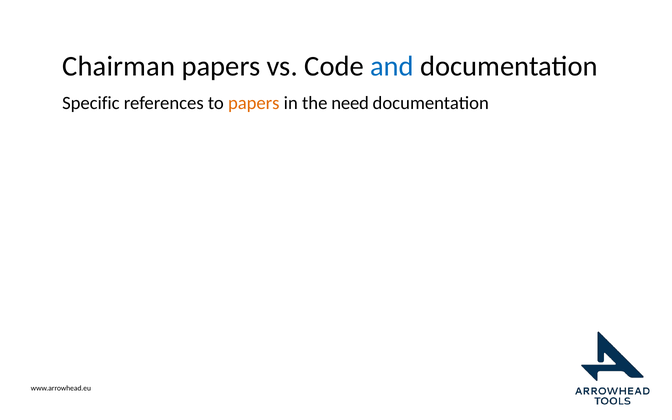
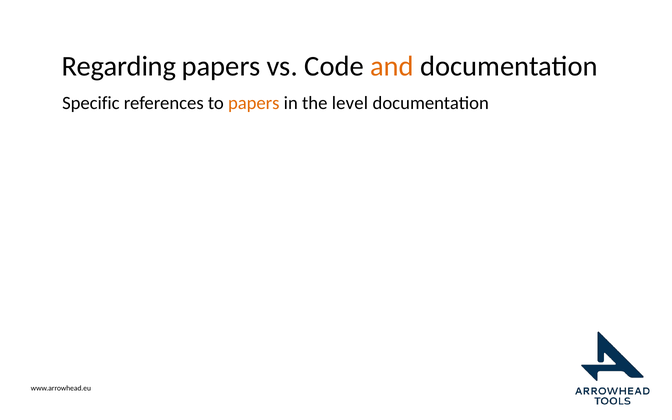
Chairman: Chairman -> Regarding
and colour: blue -> orange
need: need -> level
